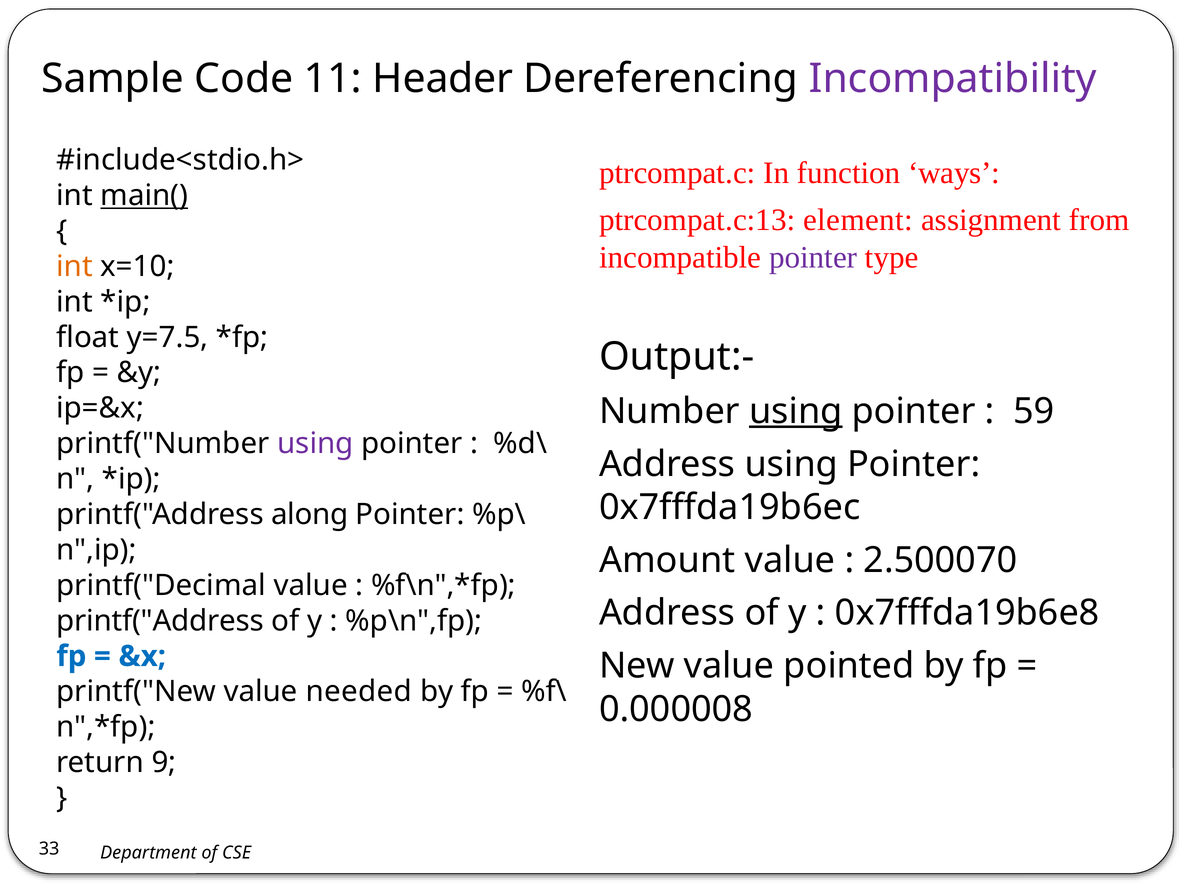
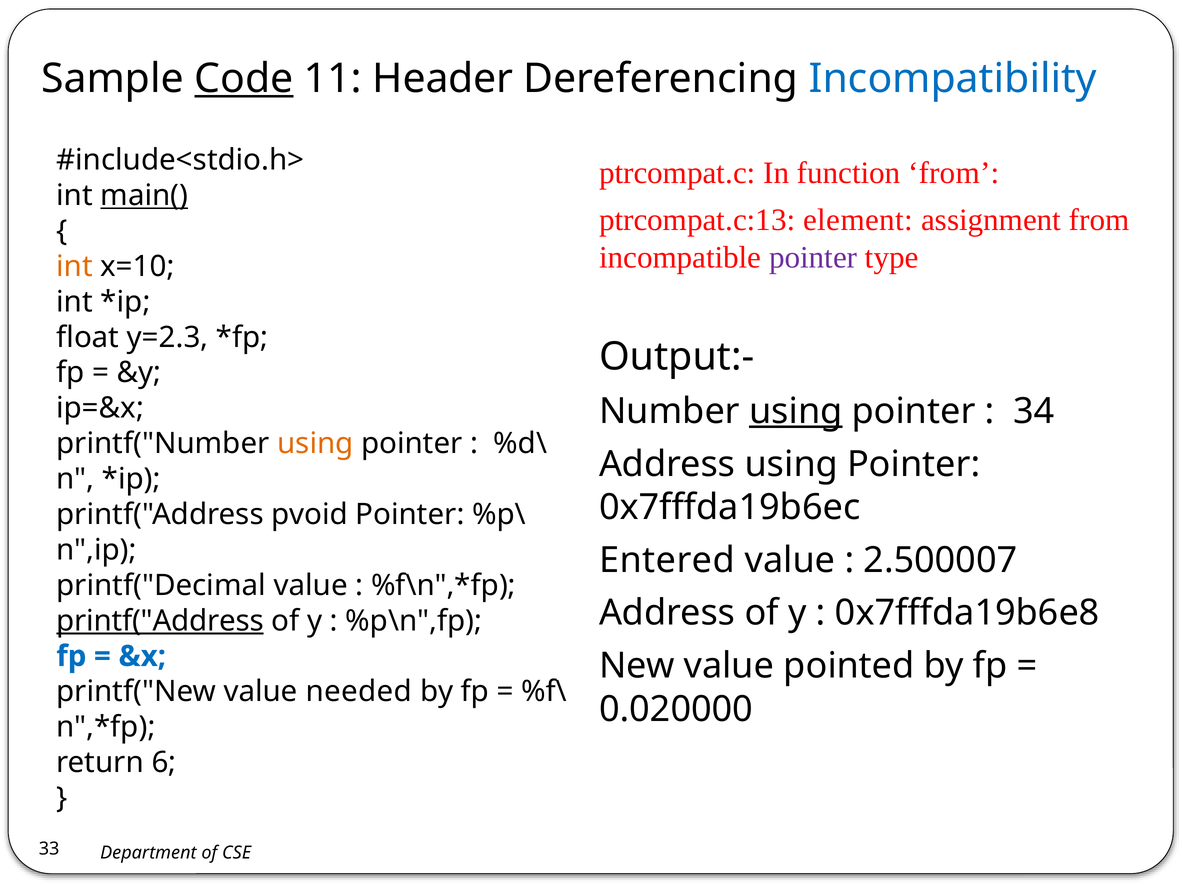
Code underline: none -> present
Incompatibility colour: purple -> blue
function ways: ways -> from
y=7.5: y=7.5 -> y=2.3
59: 59 -> 34
using at (315, 444) colour: purple -> orange
along: along -> pvoid
Amount: Amount -> Entered
2.500070: 2.500070 -> 2.500007
printf("Address at (160, 621) underline: none -> present
0.000008: 0.000008 -> 0.020000
9: 9 -> 6
